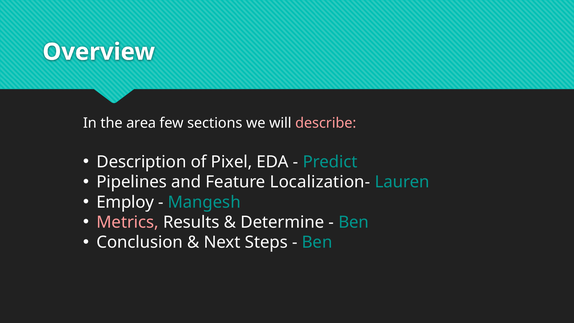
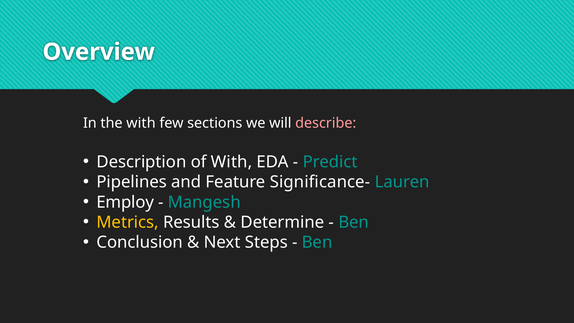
the area: area -> with
of Pixel: Pixel -> With
Localization-: Localization- -> Significance-
Metrics colour: pink -> yellow
